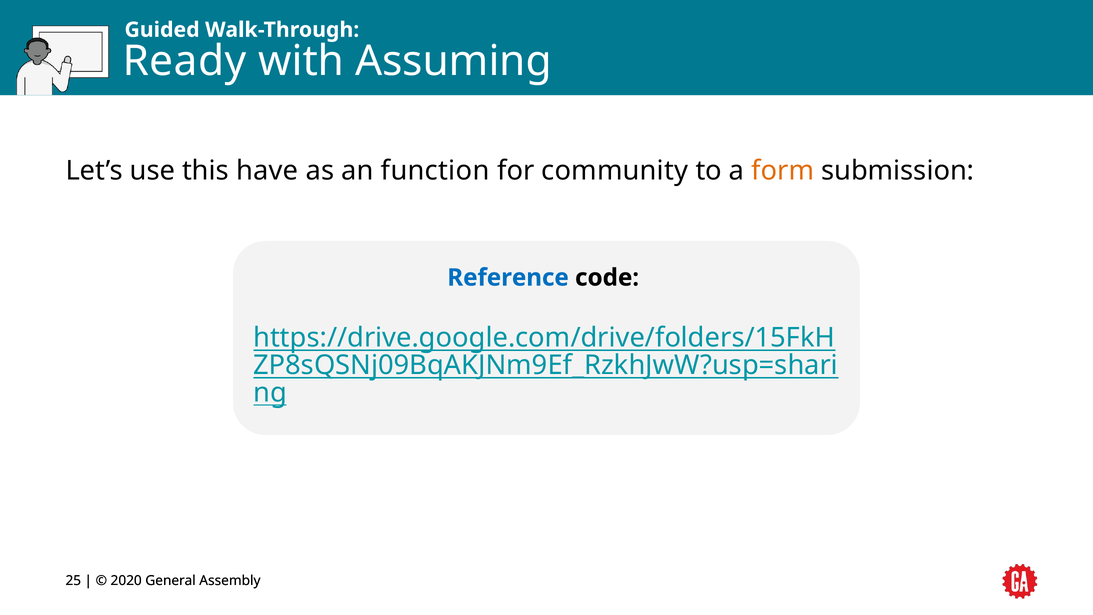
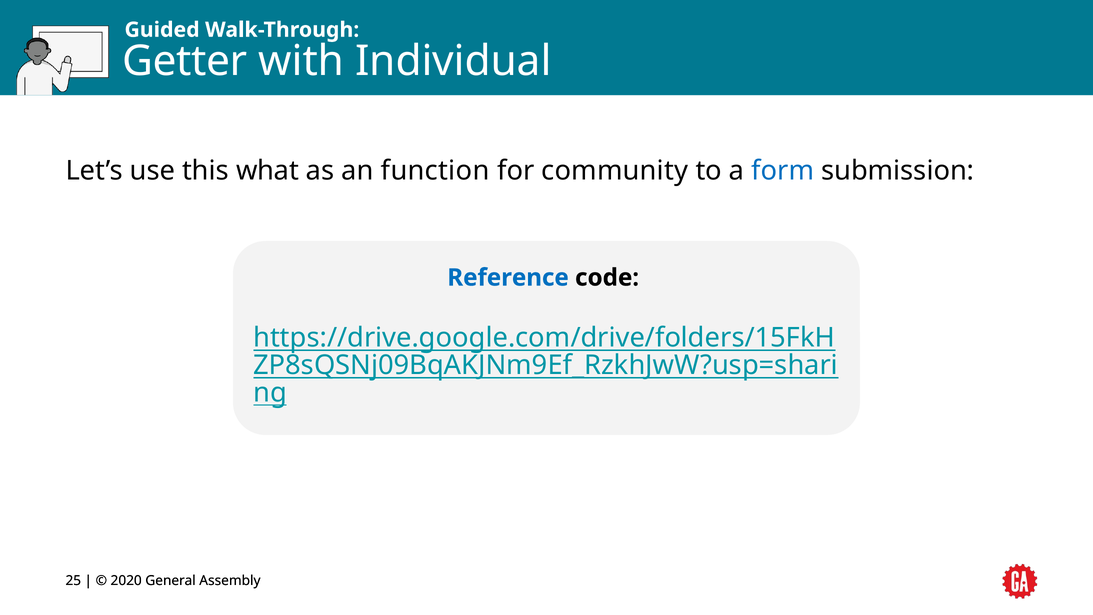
Ready: Ready -> Getter
Assuming: Assuming -> Individual
have: have -> what
form colour: orange -> blue
